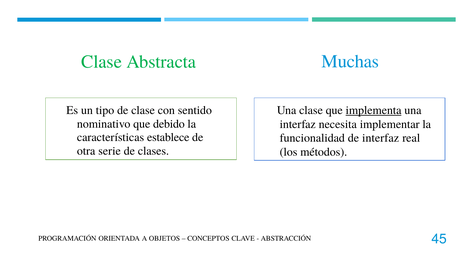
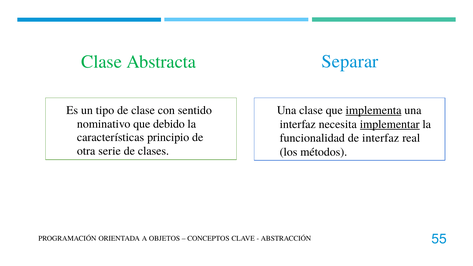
Muchas: Muchas -> Separar
implementar underline: none -> present
establece: establece -> principio
45: 45 -> 55
